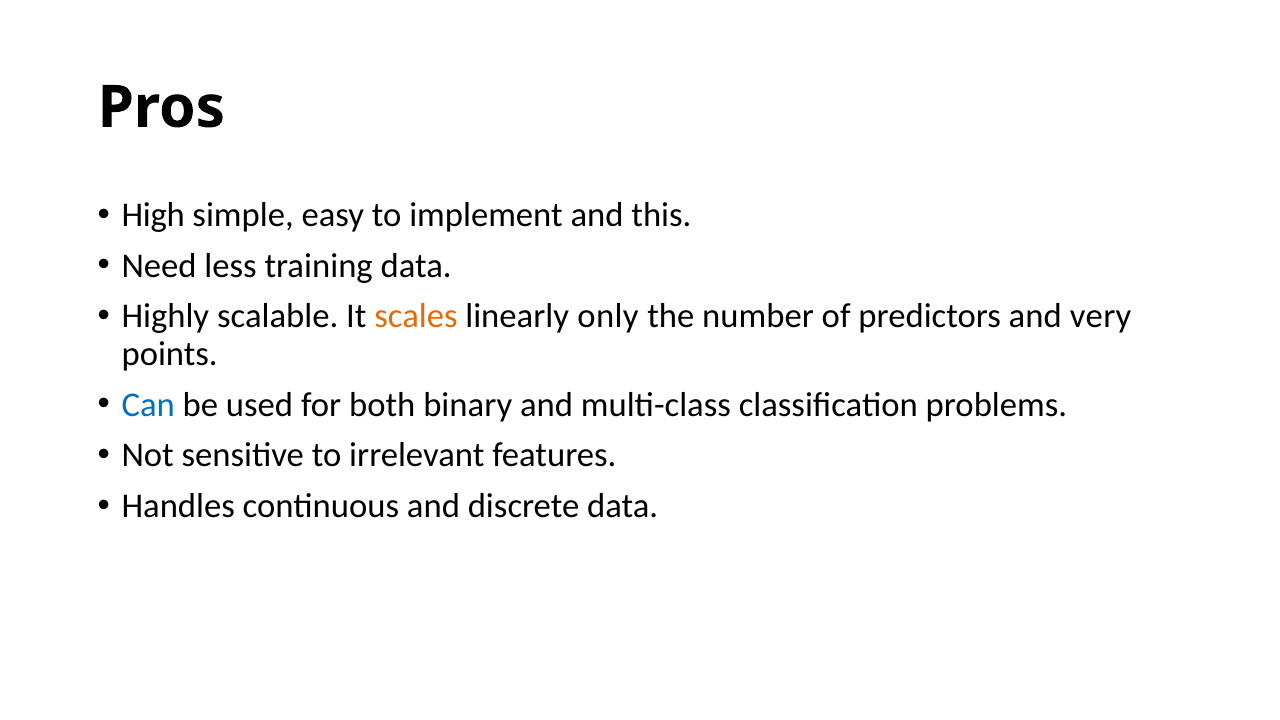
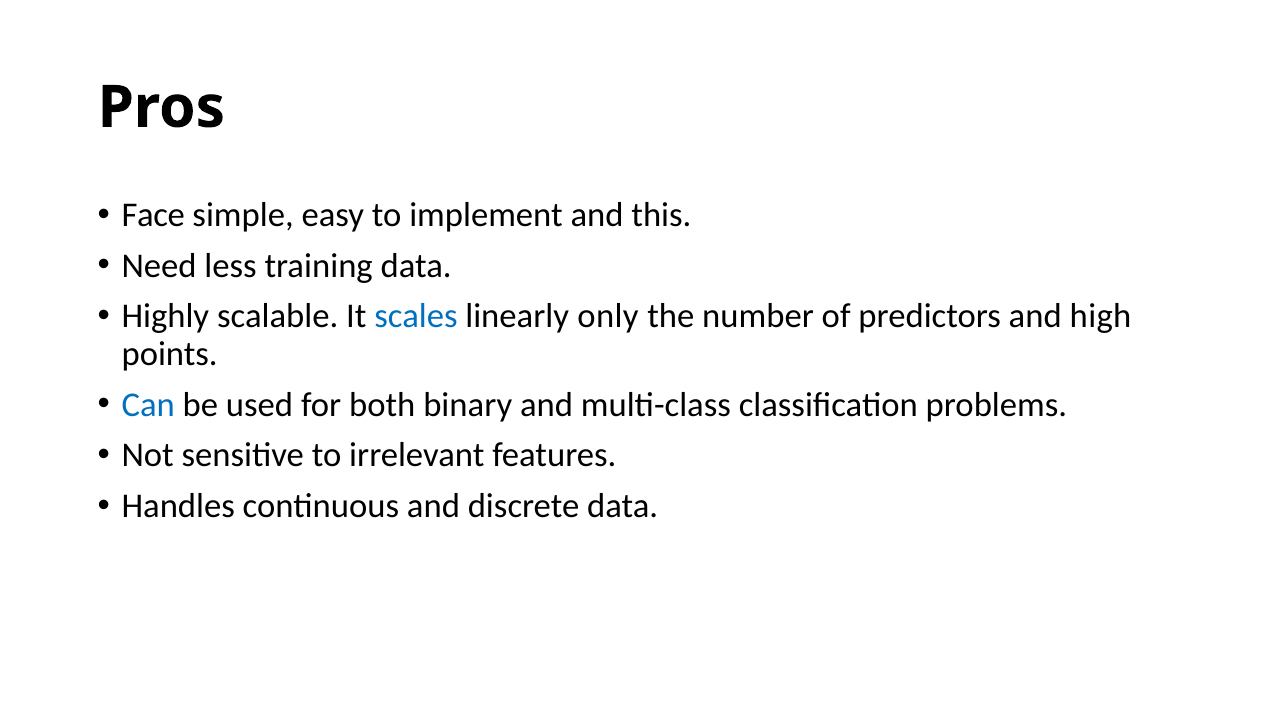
High: High -> Face
scales colour: orange -> blue
very: very -> high
